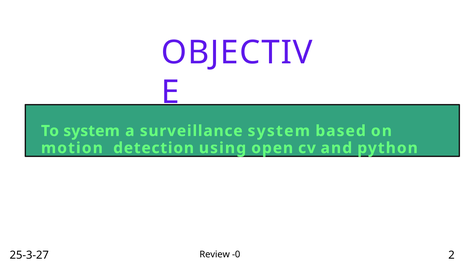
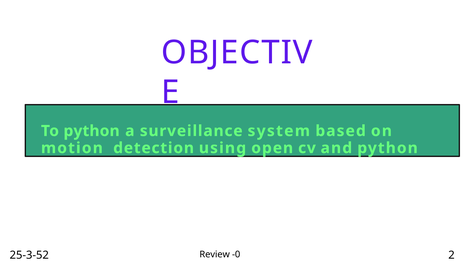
To system: system -> python
25-3-27: 25-3-27 -> 25-3-52
